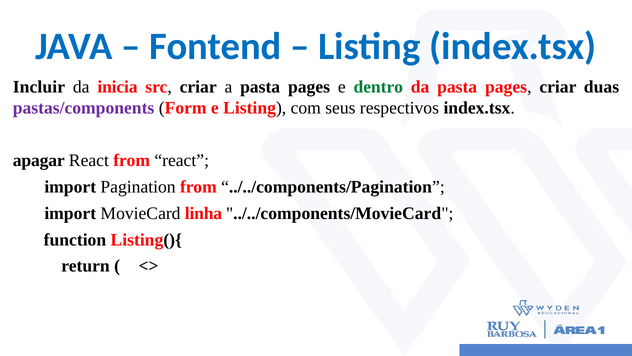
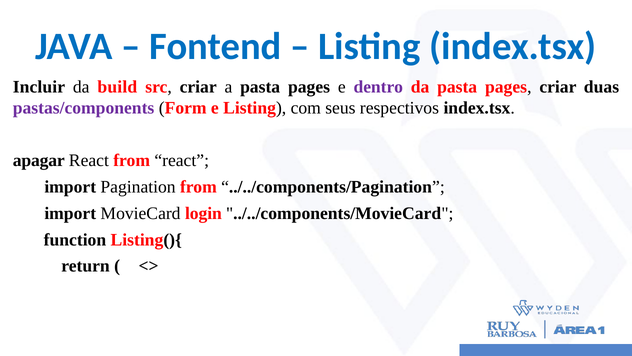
inicia: inicia -> build
dentro colour: green -> purple
linha: linha -> login
